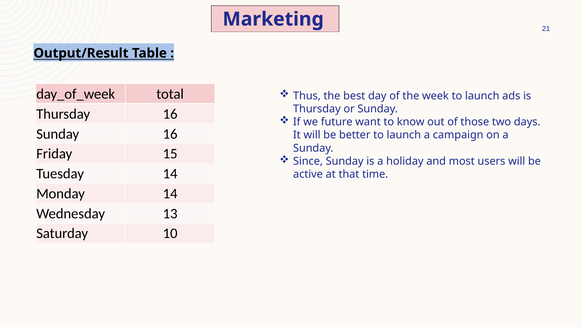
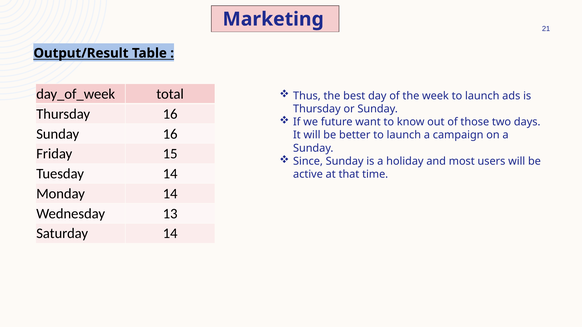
Saturday 10: 10 -> 14
